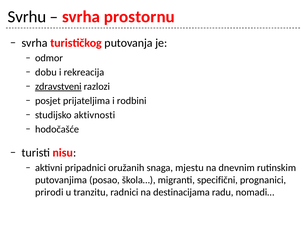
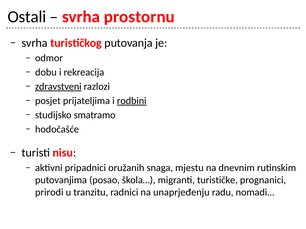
Svrhu: Svrhu -> Ostali
rodbini underline: none -> present
aktivnosti: aktivnosti -> smatramo
specifični: specifični -> turističke
destinacijama: destinacijama -> unaprjeđenju
